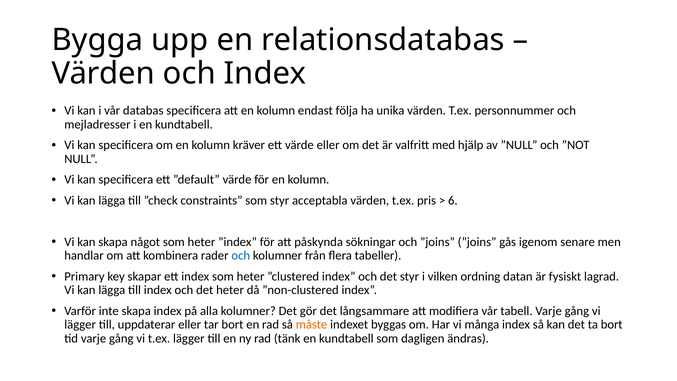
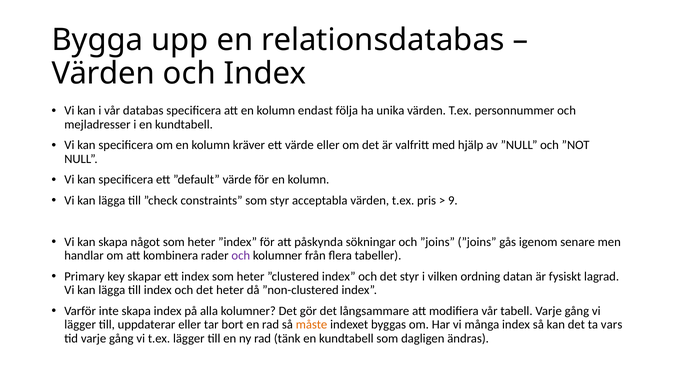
6: 6 -> 9
och at (241, 256) colour: blue -> purple
ta bort: bort -> vars
